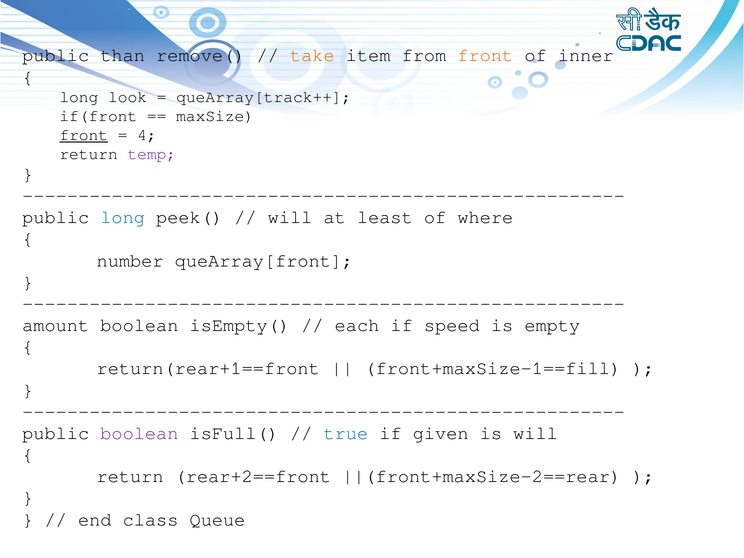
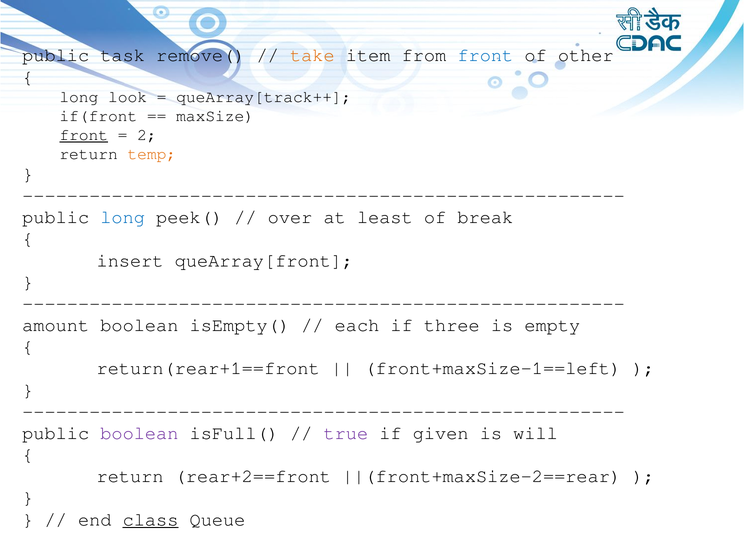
than: than -> task
front at (485, 55) colour: orange -> blue
inner: inner -> other
4: 4 -> 2
temp colour: purple -> orange
will at (290, 217): will -> over
where: where -> break
number: number -> insert
speed: speed -> three
front+maxSize-1==fill: front+maxSize-1==fill -> front+maxSize-1==left
true colour: blue -> purple
class underline: none -> present
